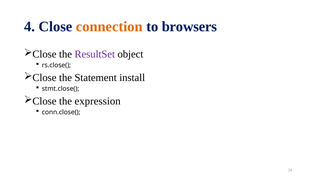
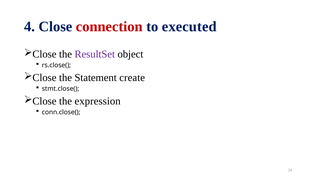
connection colour: orange -> red
browsers: browsers -> executed
install: install -> create
